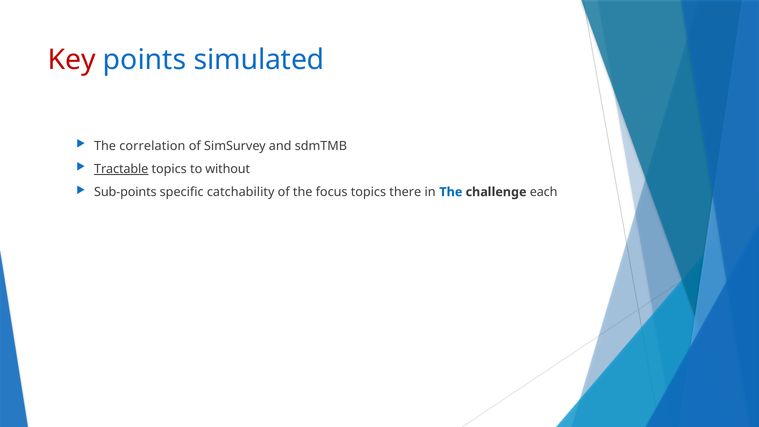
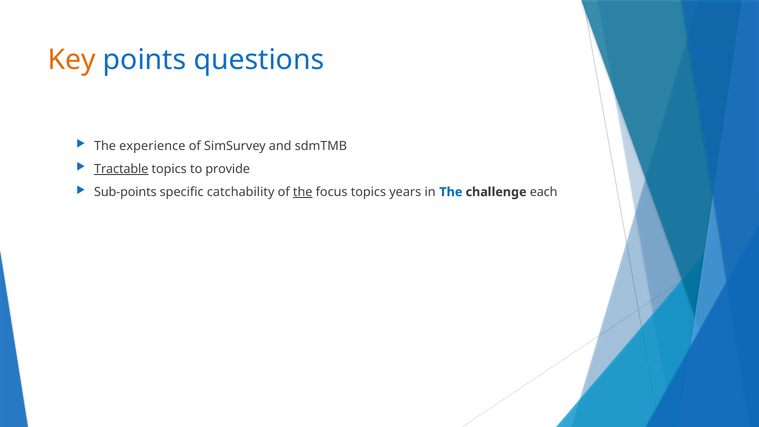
Key colour: red -> orange
simulated: simulated -> questions
correlation: correlation -> experience
without: without -> provide
the at (303, 192) underline: none -> present
there: there -> years
